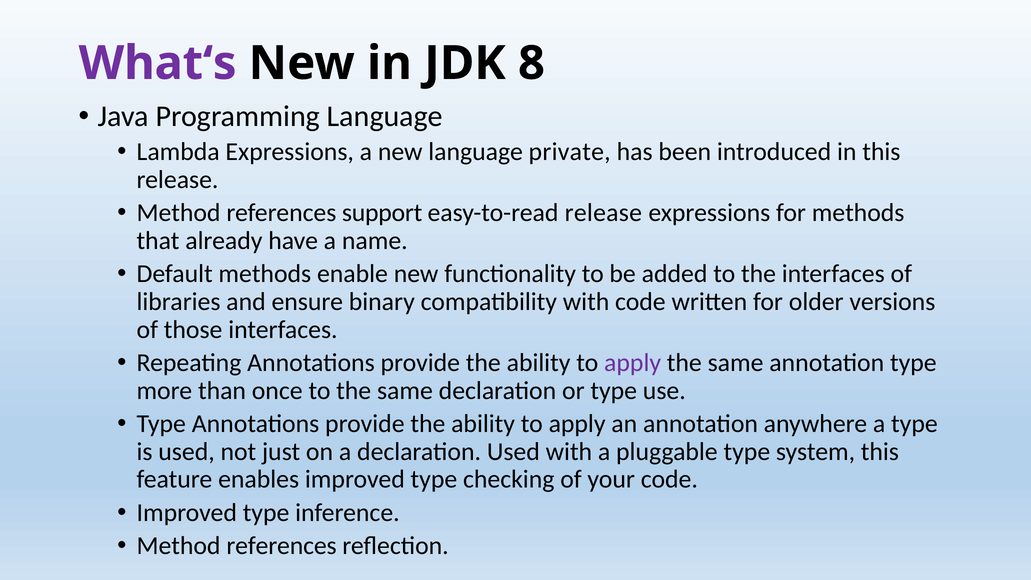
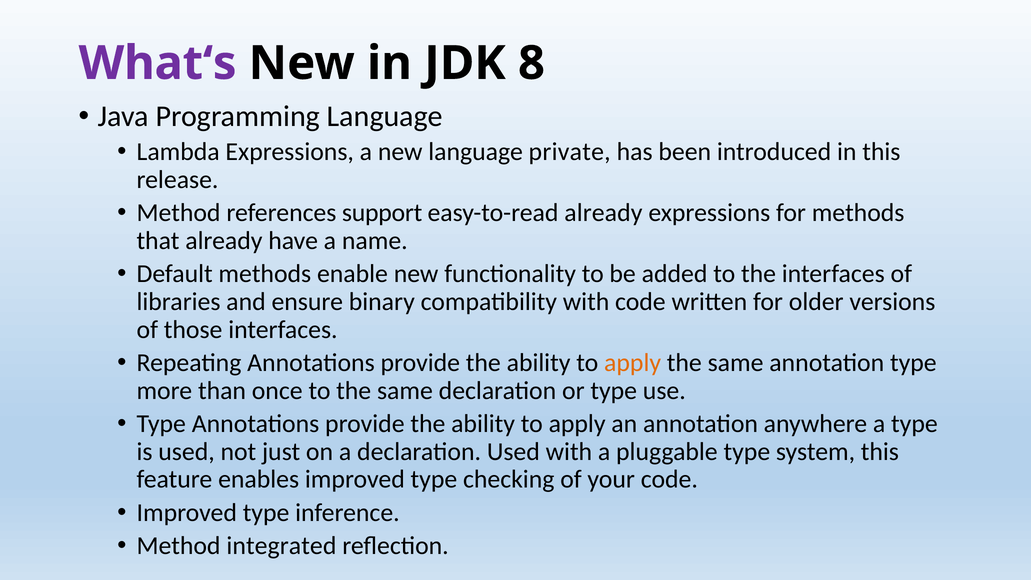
easy-to-read release: release -> already
apply at (633, 363) colour: purple -> orange
references at (282, 546): references -> integrated
